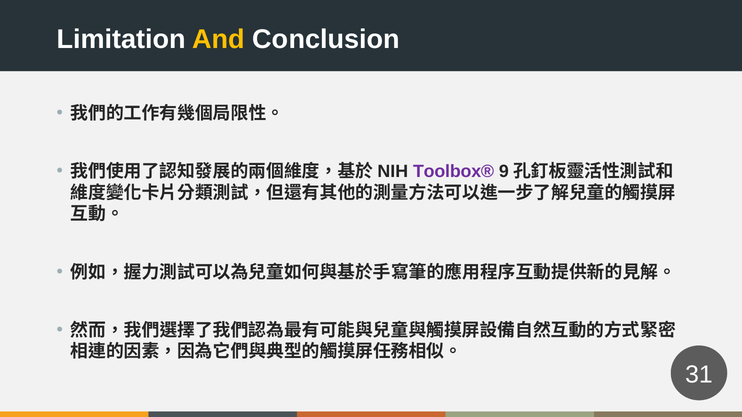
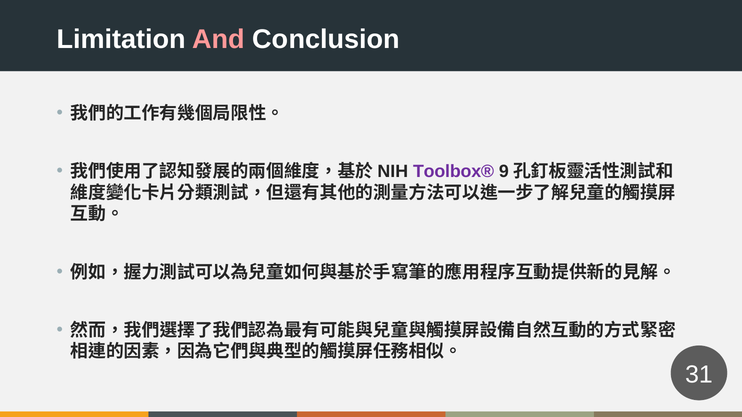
And colour: yellow -> pink
